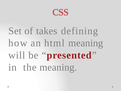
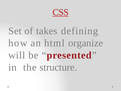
CSS underline: none -> present
html meaning: meaning -> organize
the meaning: meaning -> structure
